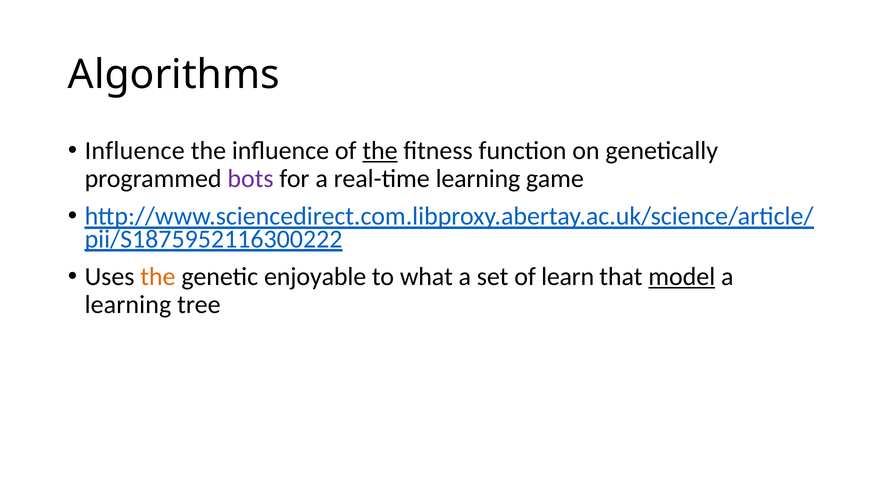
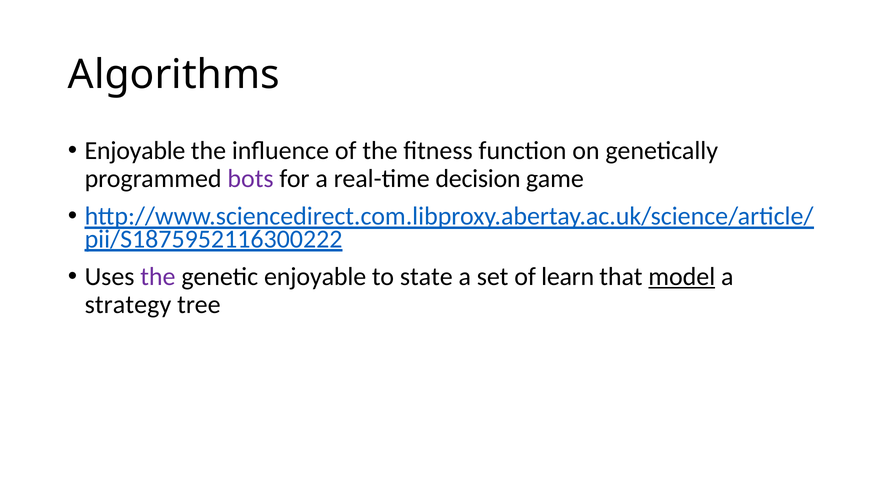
Influence at (135, 151): Influence -> Enjoyable
the at (380, 151) underline: present -> none
real-time learning: learning -> decision
the at (158, 277) colour: orange -> purple
what: what -> state
learning at (128, 305): learning -> strategy
